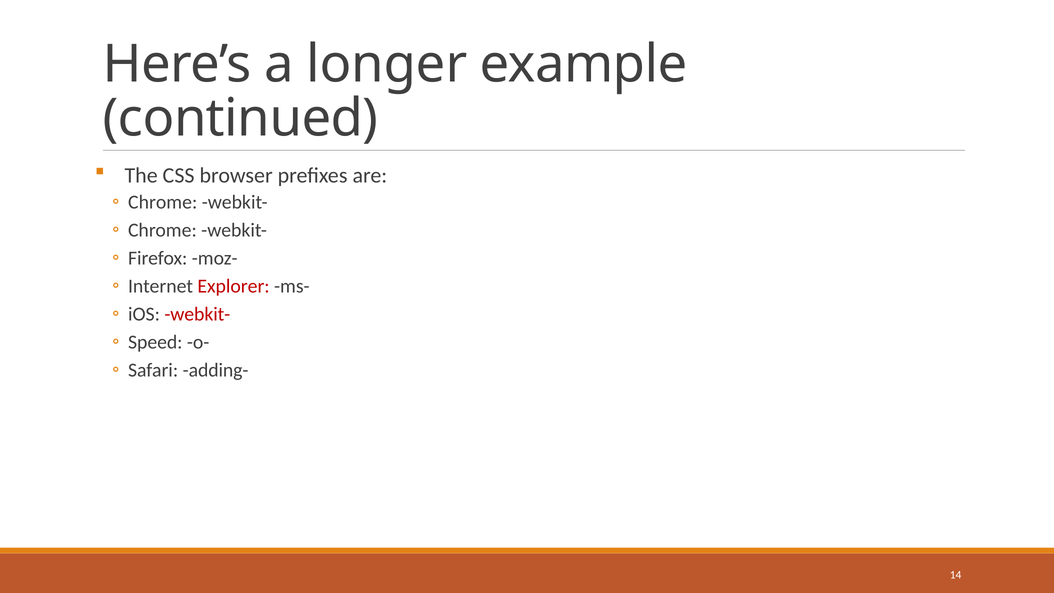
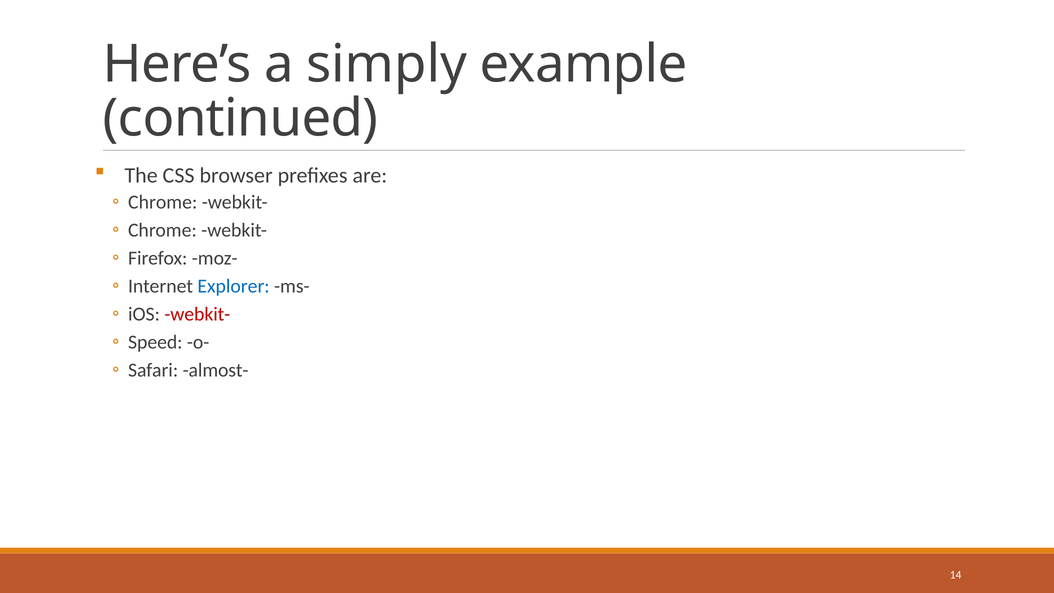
longer: longer -> simply
Explorer colour: red -> blue
adding-: adding- -> almost-
